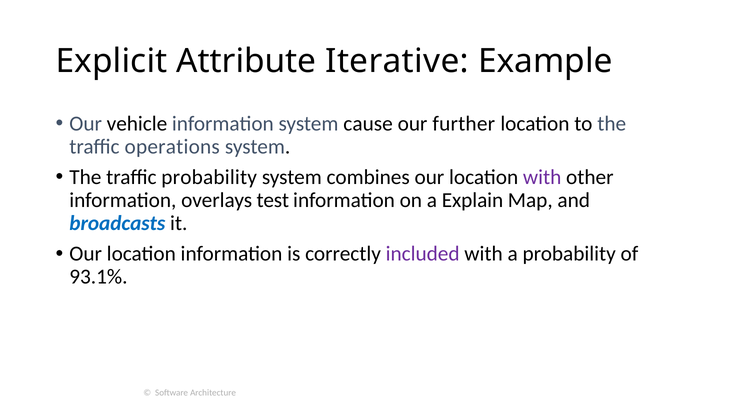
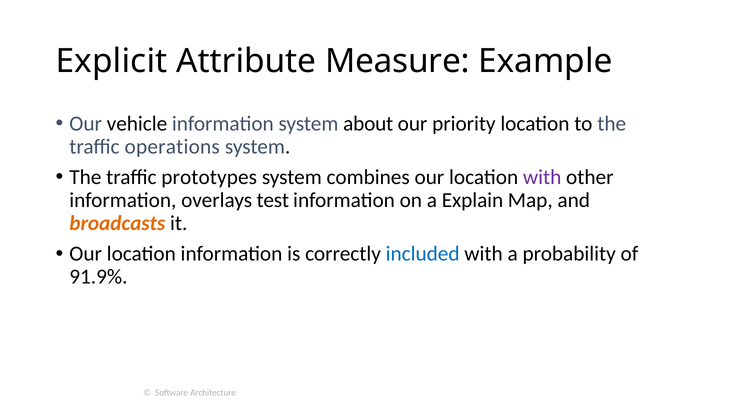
Iterative: Iterative -> Measure
cause: cause -> about
further: further -> priority
traffic probability: probability -> prototypes
broadcasts colour: blue -> orange
included colour: purple -> blue
93.1%: 93.1% -> 91.9%
